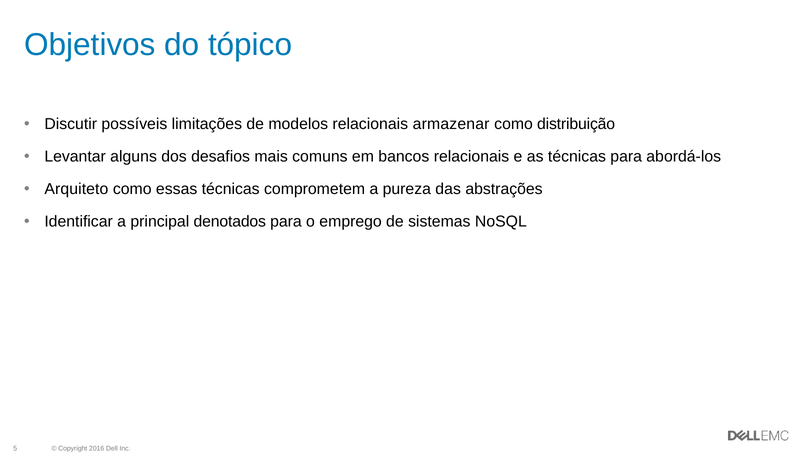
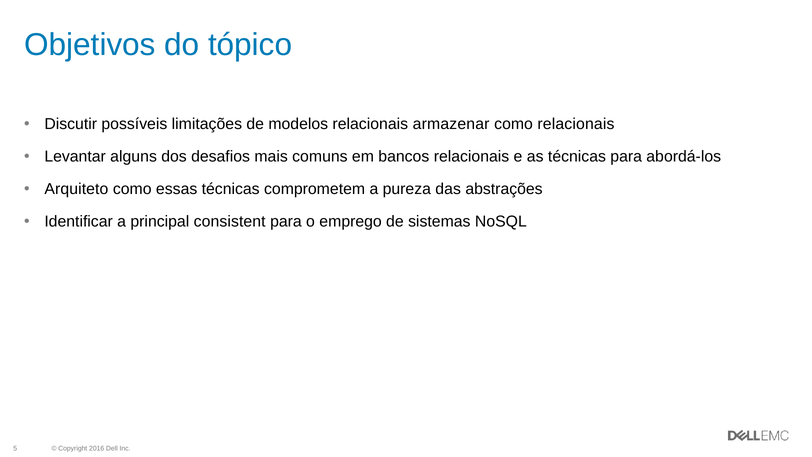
como distribuição: distribuição -> relacionais
denotados: denotados -> consistent
